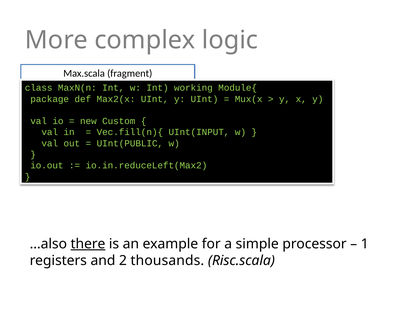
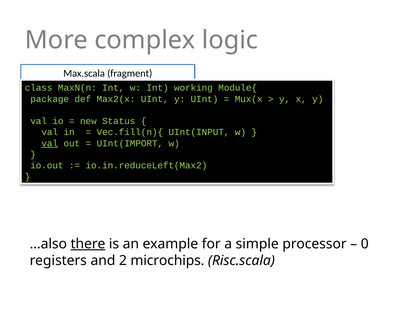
Custom: Custom -> Status
val at (50, 143) underline: none -> present
UInt(PUBLIC: UInt(PUBLIC -> UInt(IMPORT
1: 1 -> 0
thousands: thousands -> microchips
